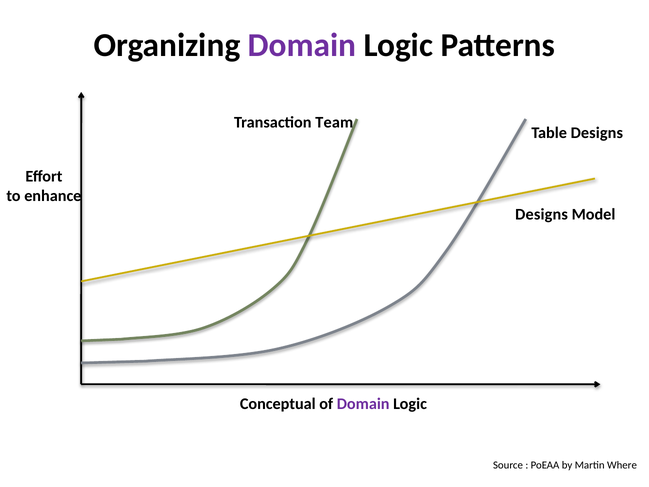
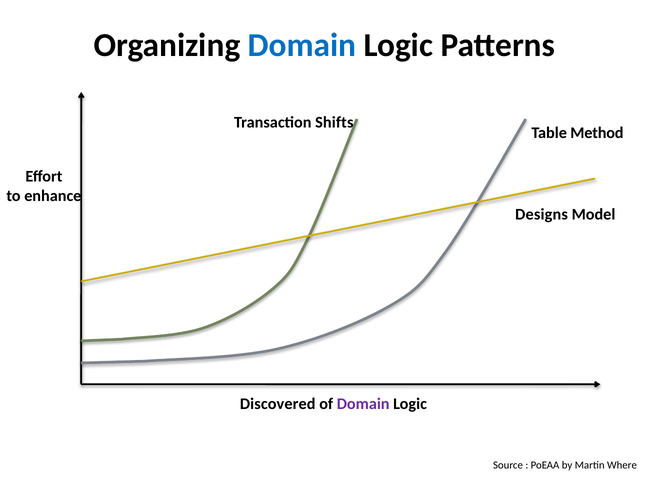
Domain at (302, 45) colour: purple -> blue
Team: Team -> Shifts
Table Designs: Designs -> Method
Conceptual: Conceptual -> Discovered
